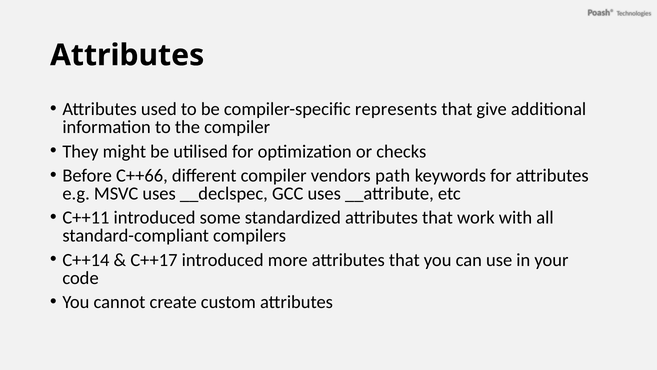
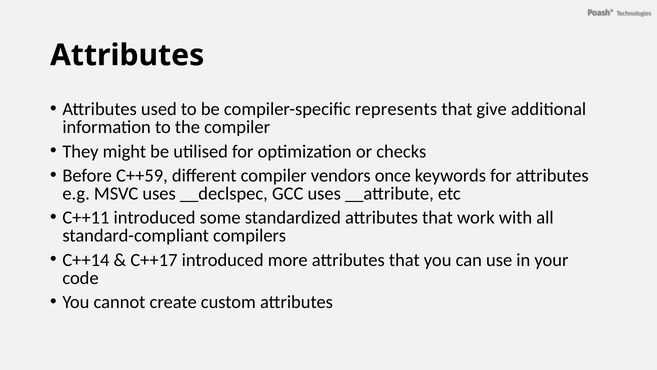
C++66: C++66 -> C++59
path: path -> once
